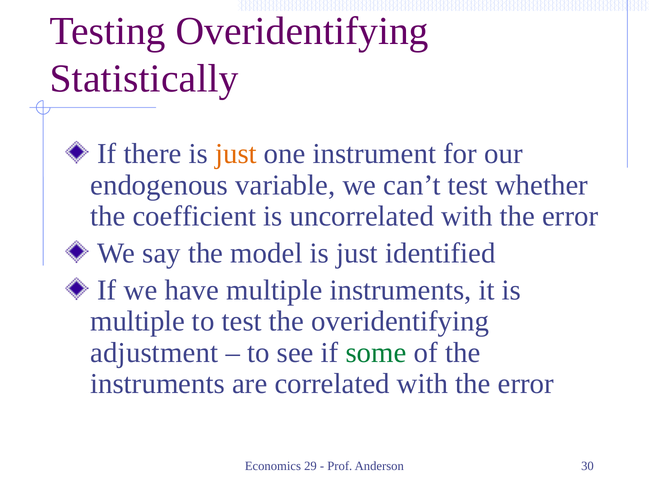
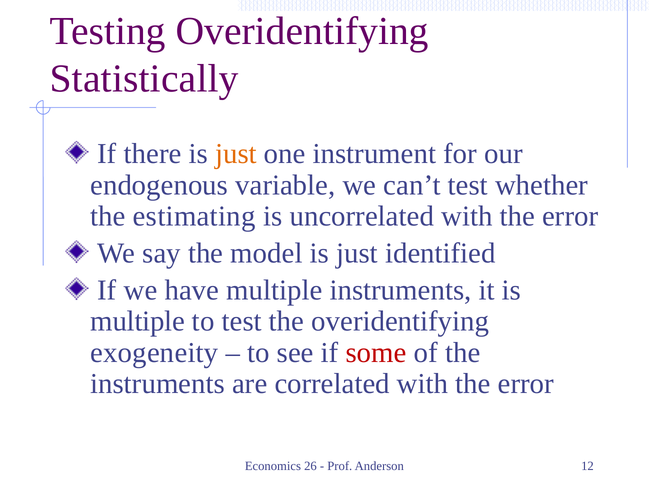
coefficient: coefficient -> estimating
adjustment: adjustment -> exogeneity
some colour: green -> red
29: 29 -> 26
30: 30 -> 12
